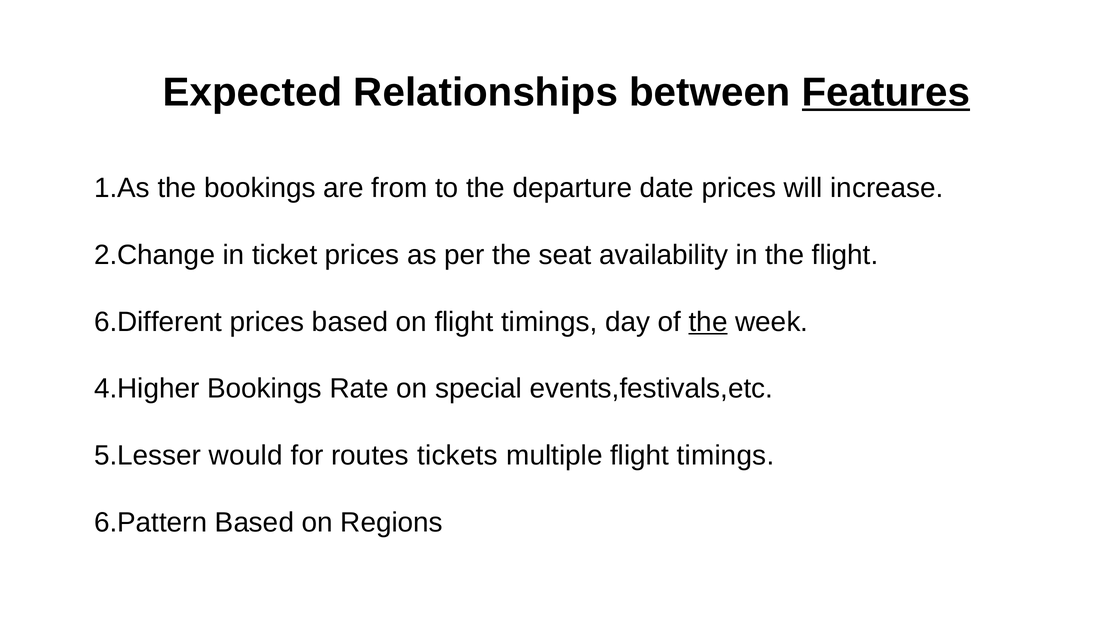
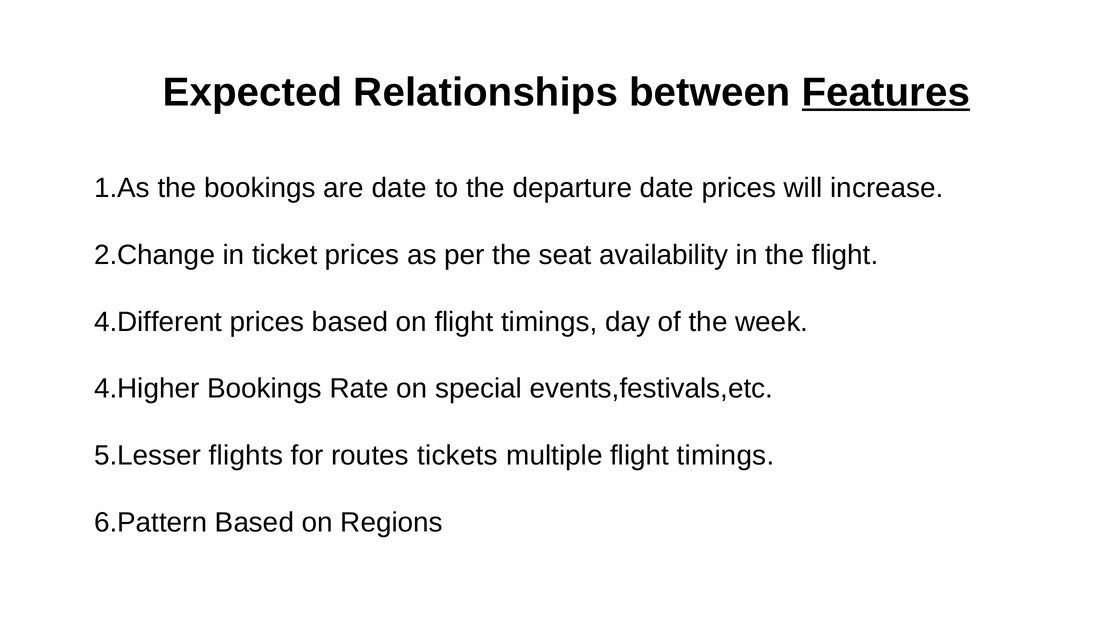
are from: from -> date
6.Different: 6.Different -> 4.Different
the at (708, 322) underline: present -> none
would: would -> flights
